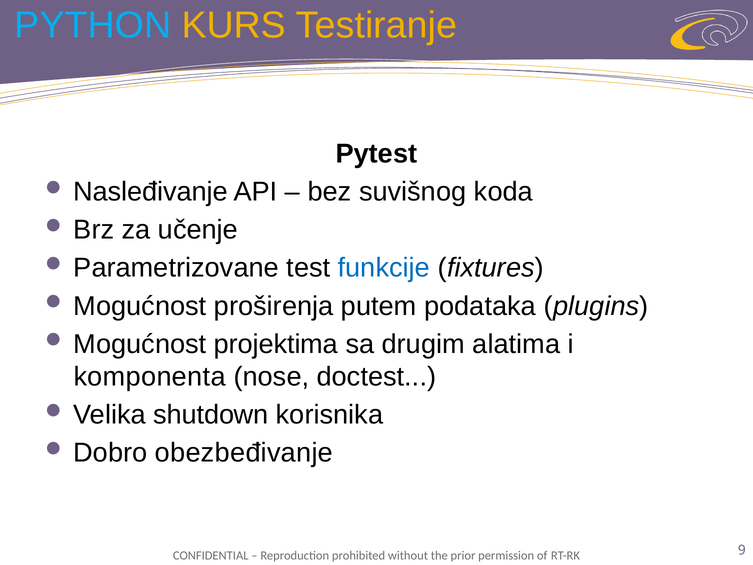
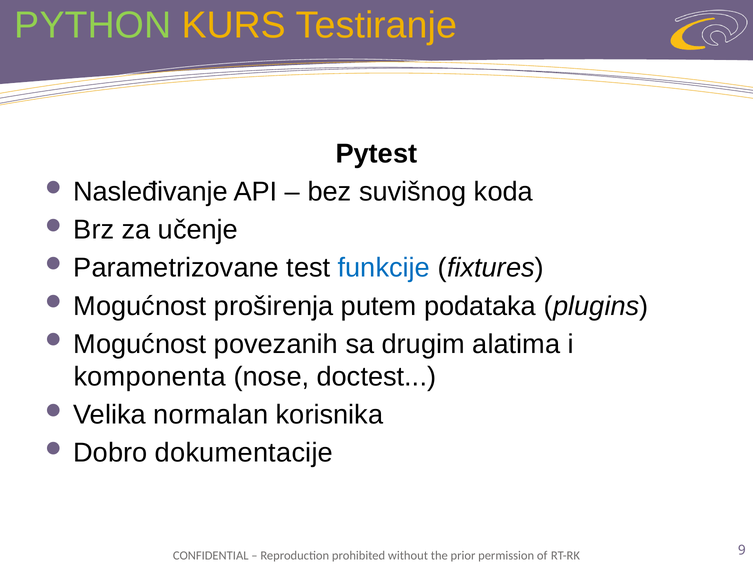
PYTHON colour: light blue -> light green
projektima: projektima -> povezanih
shutdown: shutdown -> normalan
obezbeđivanje: obezbeđivanje -> dokumentacije
